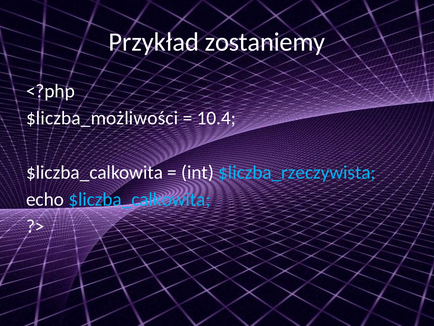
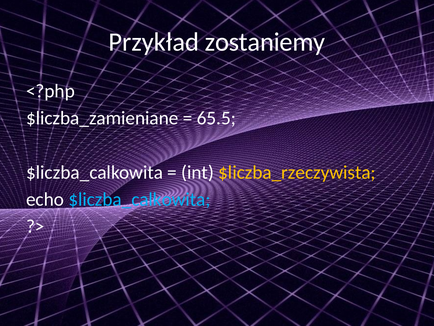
$liczba_możliwości: $liczba_możliwości -> $liczba_zamieniane
10.4: 10.4 -> 65.5
$liczba_rzeczywista colour: light blue -> yellow
